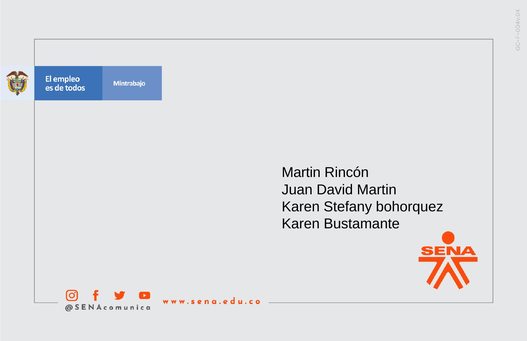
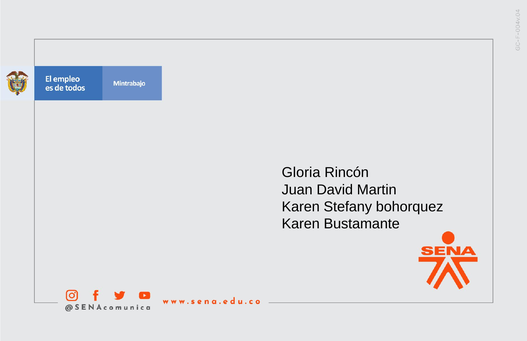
Martin at (301, 172): Martin -> Gloria
